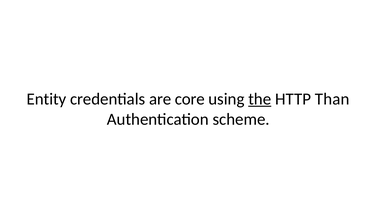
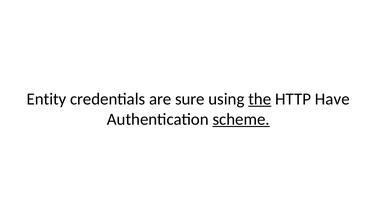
core: core -> sure
Than: Than -> Have
scheme underline: none -> present
